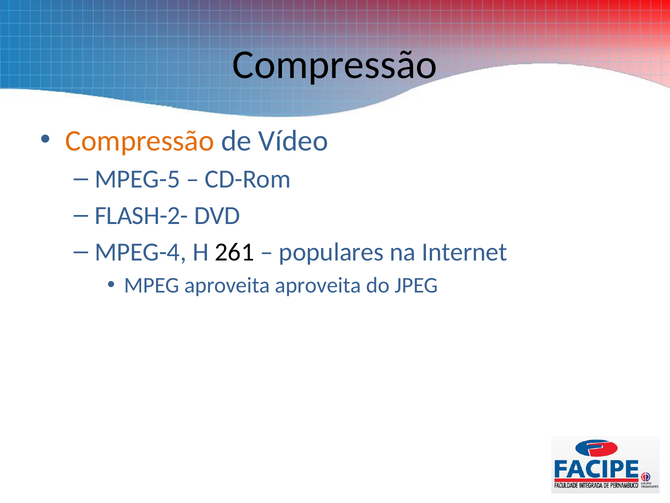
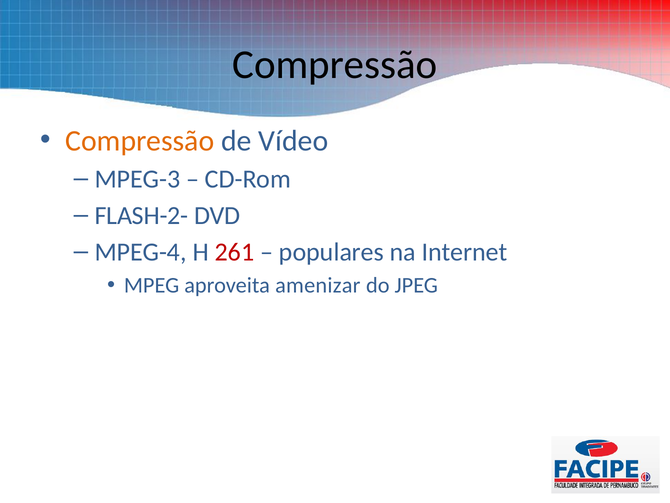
MPEG-5: MPEG-5 -> MPEG-3
261 colour: black -> red
aproveita aproveita: aproveita -> amenizar
